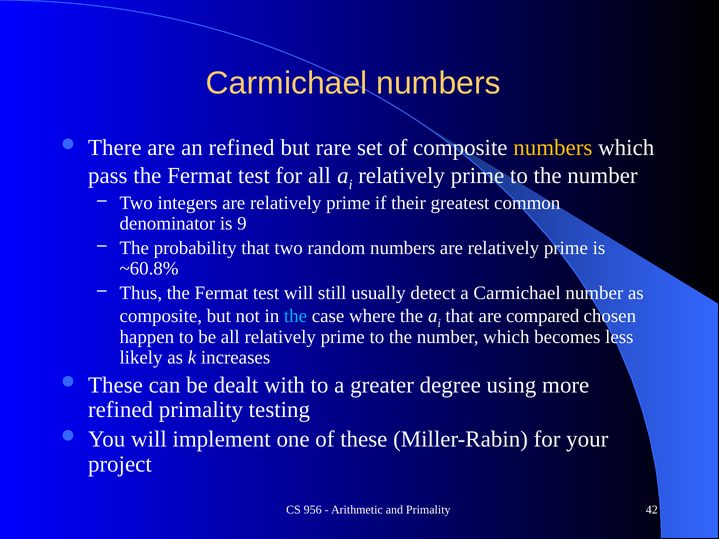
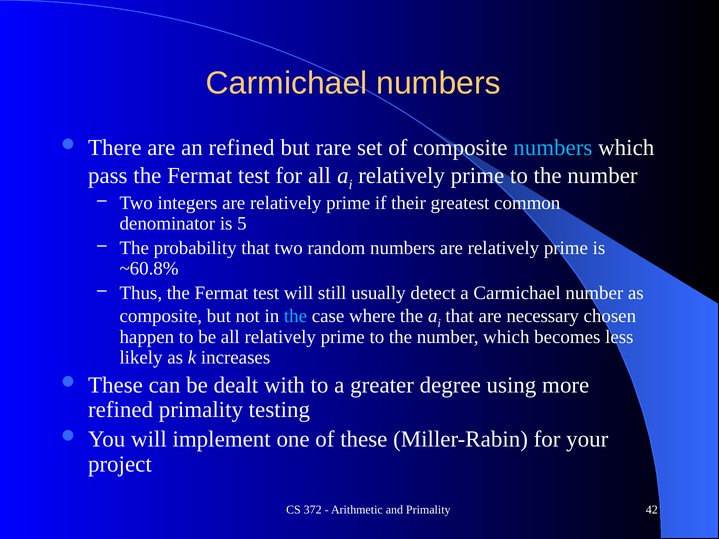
numbers at (553, 148) colour: yellow -> light blue
9: 9 -> 5
compared: compared -> necessary
956: 956 -> 372
